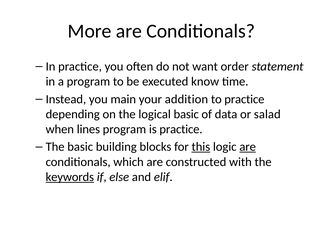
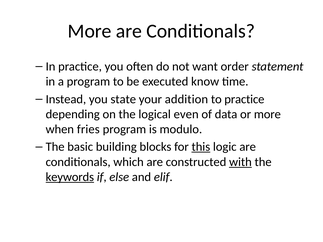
main: main -> state
logical basic: basic -> even
or salad: salad -> more
lines: lines -> fries
is practice: practice -> modulo
are at (248, 147) underline: present -> none
with underline: none -> present
